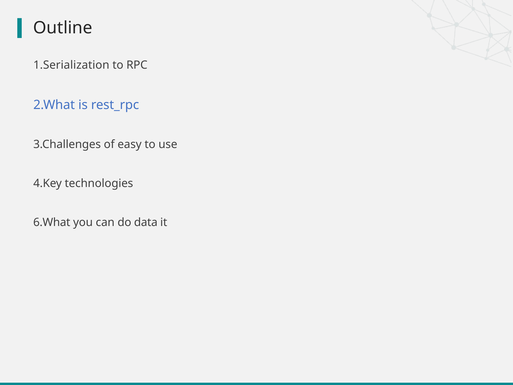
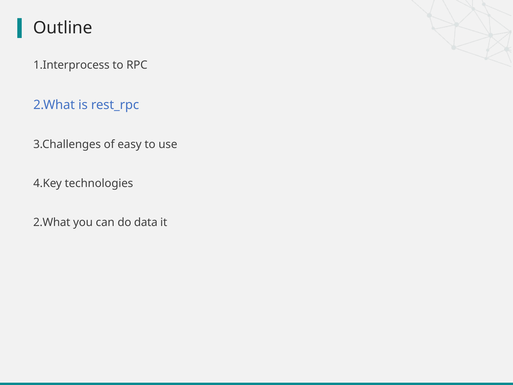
1.Serialization: 1.Serialization -> 1.Interprocess
6.What at (52, 222): 6.What -> 2.What
